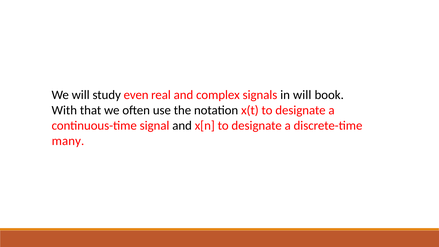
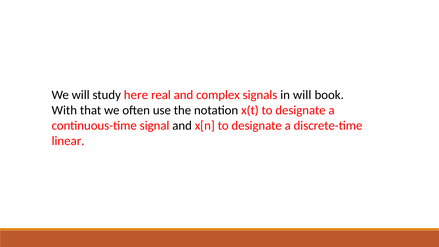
even: even -> here
many: many -> linear
